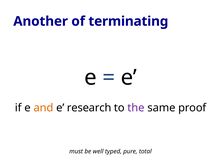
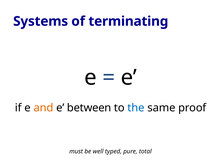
Another: Another -> Systems
research: research -> between
the colour: purple -> blue
